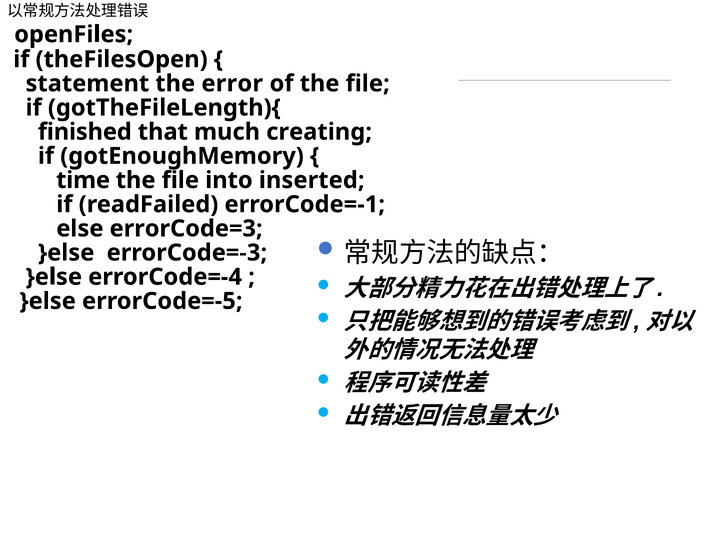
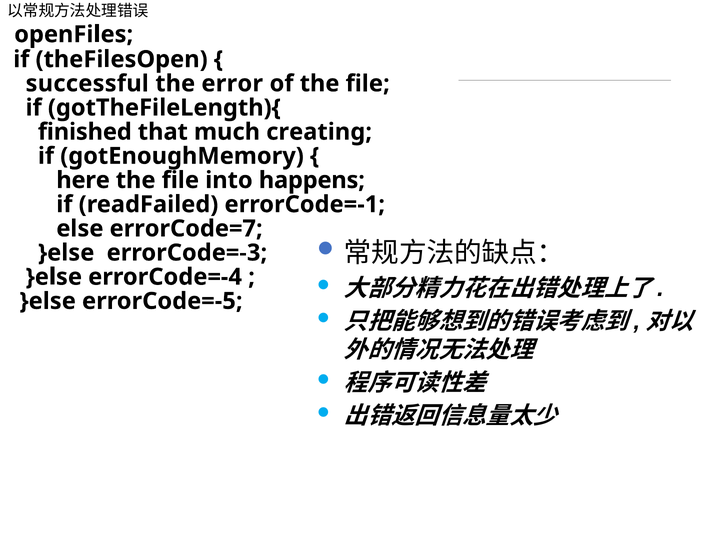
statement: statement -> successful
time: time -> here
inserted: inserted -> happens
errorCode=3: errorCode=3 -> errorCode=7
